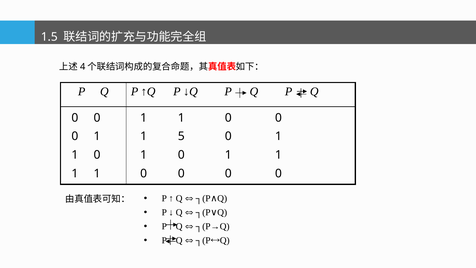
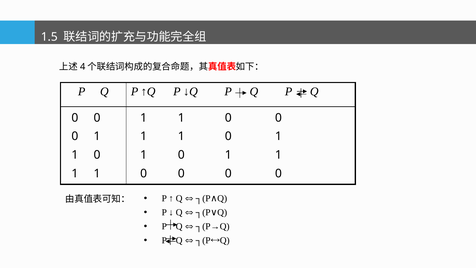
5 at (181, 136): 5 -> 1
